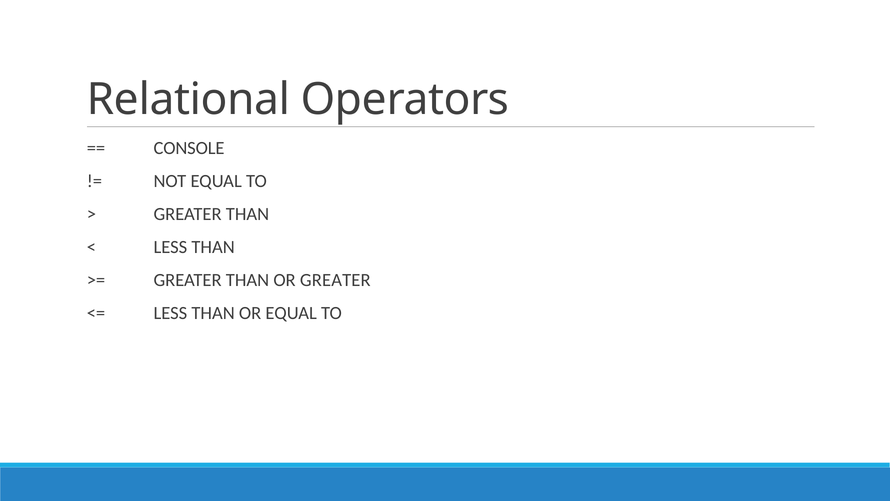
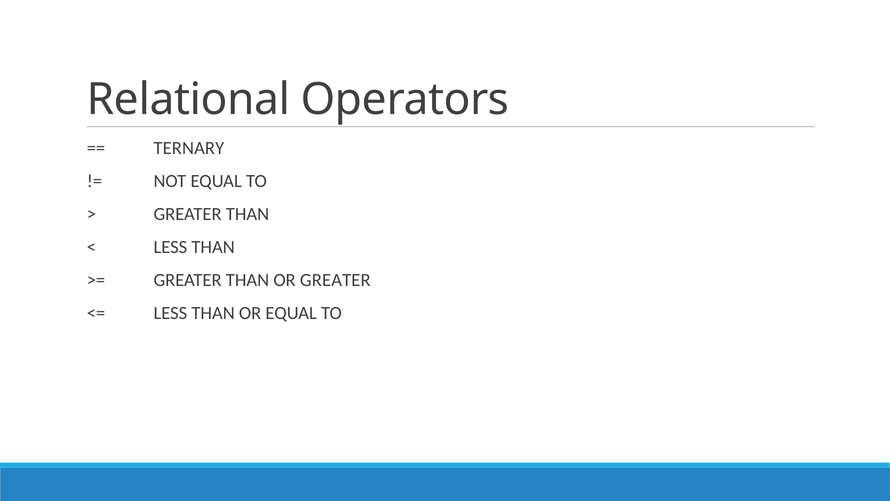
CONSOLE: CONSOLE -> TERNARY
